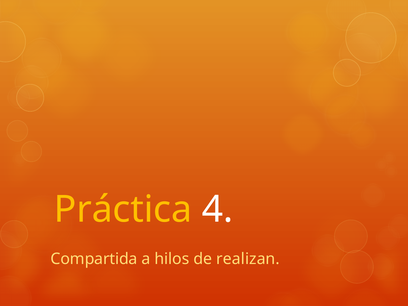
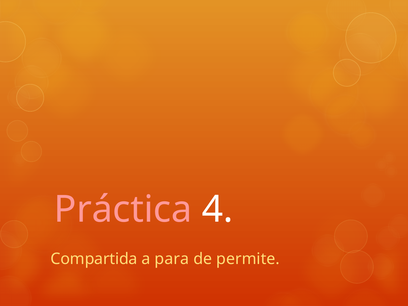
Práctica colour: yellow -> pink
hilos: hilos -> para
realizan: realizan -> permite
